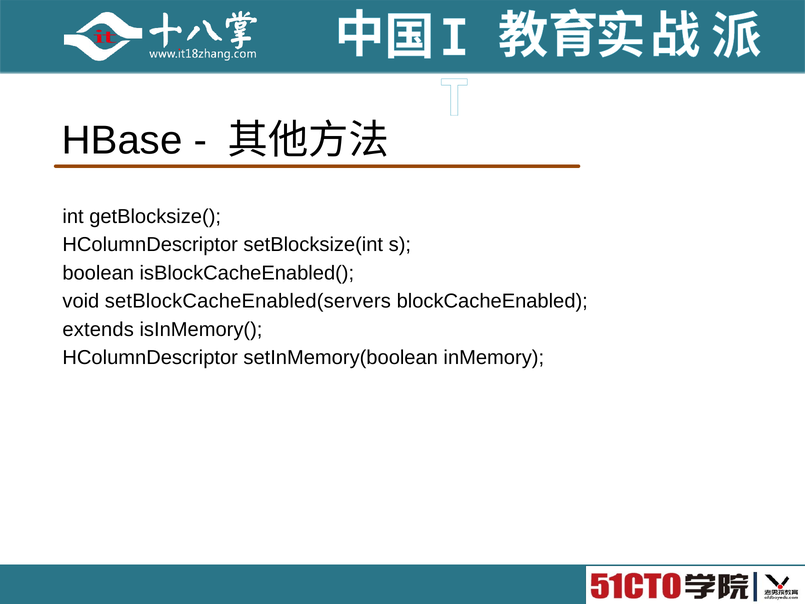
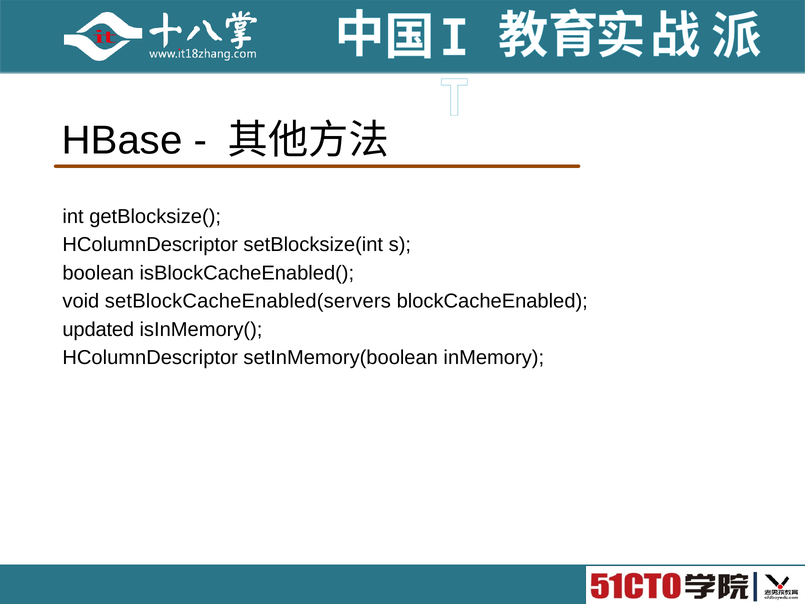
extends: extends -> updated
